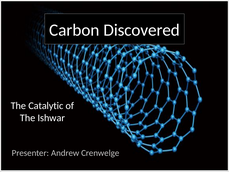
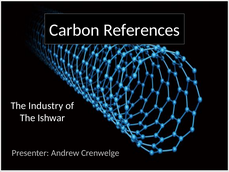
Discovered: Discovered -> References
Catalytic: Catalytic -> Industry
